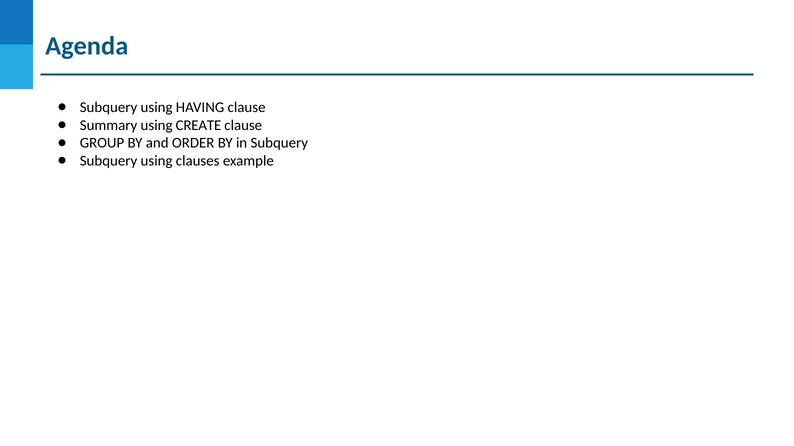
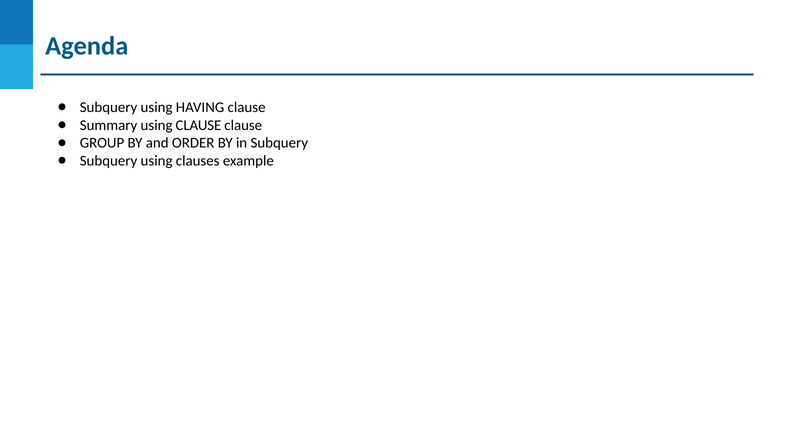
using CREATE: CREATE -> CLAUSE
